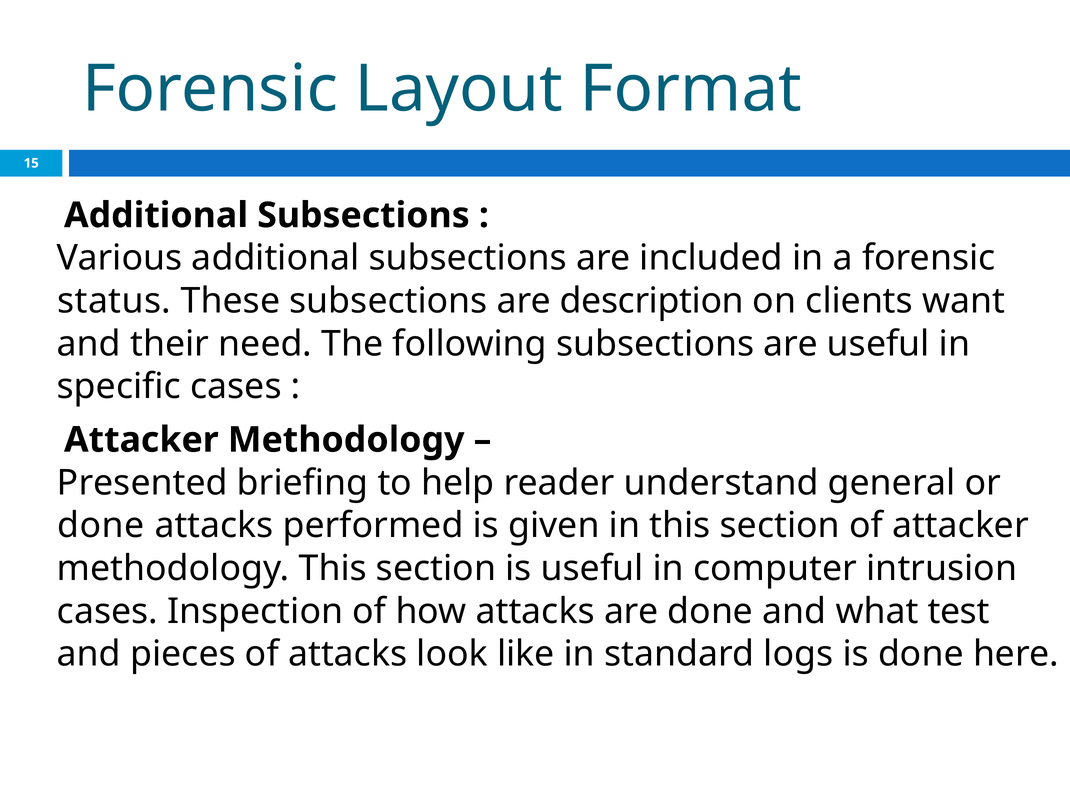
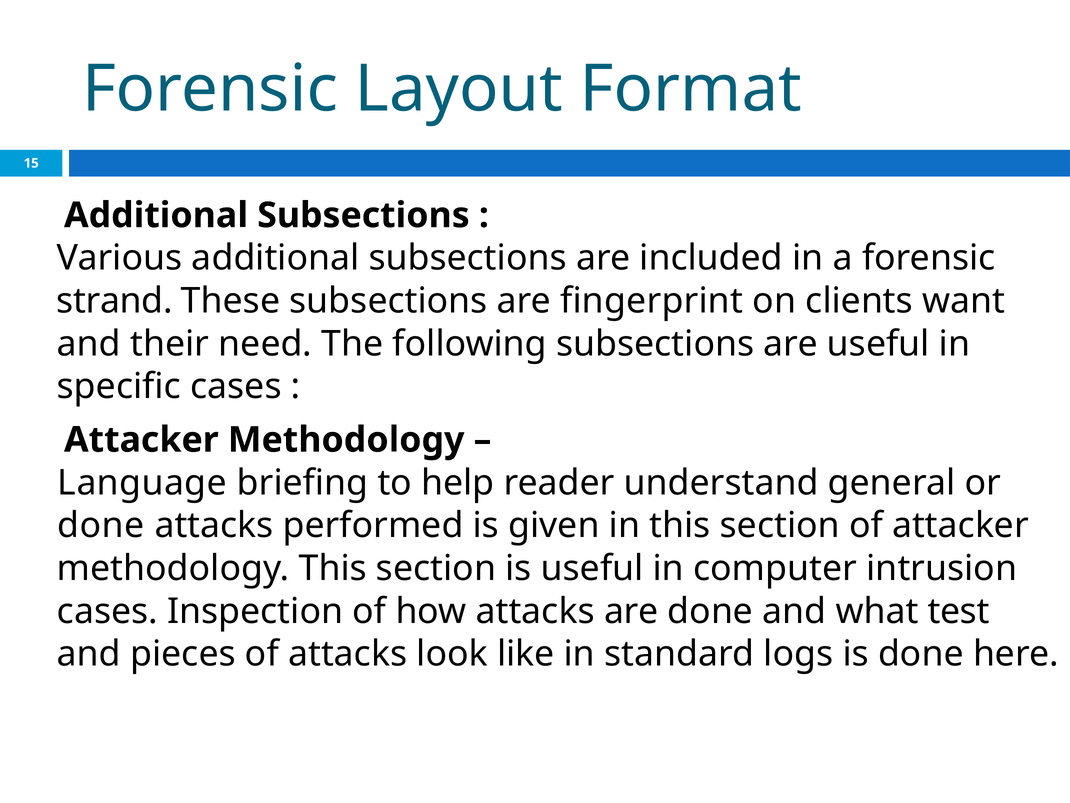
status: status -> strand
description: description -> fingerprint
Presented: Presented -> Language
